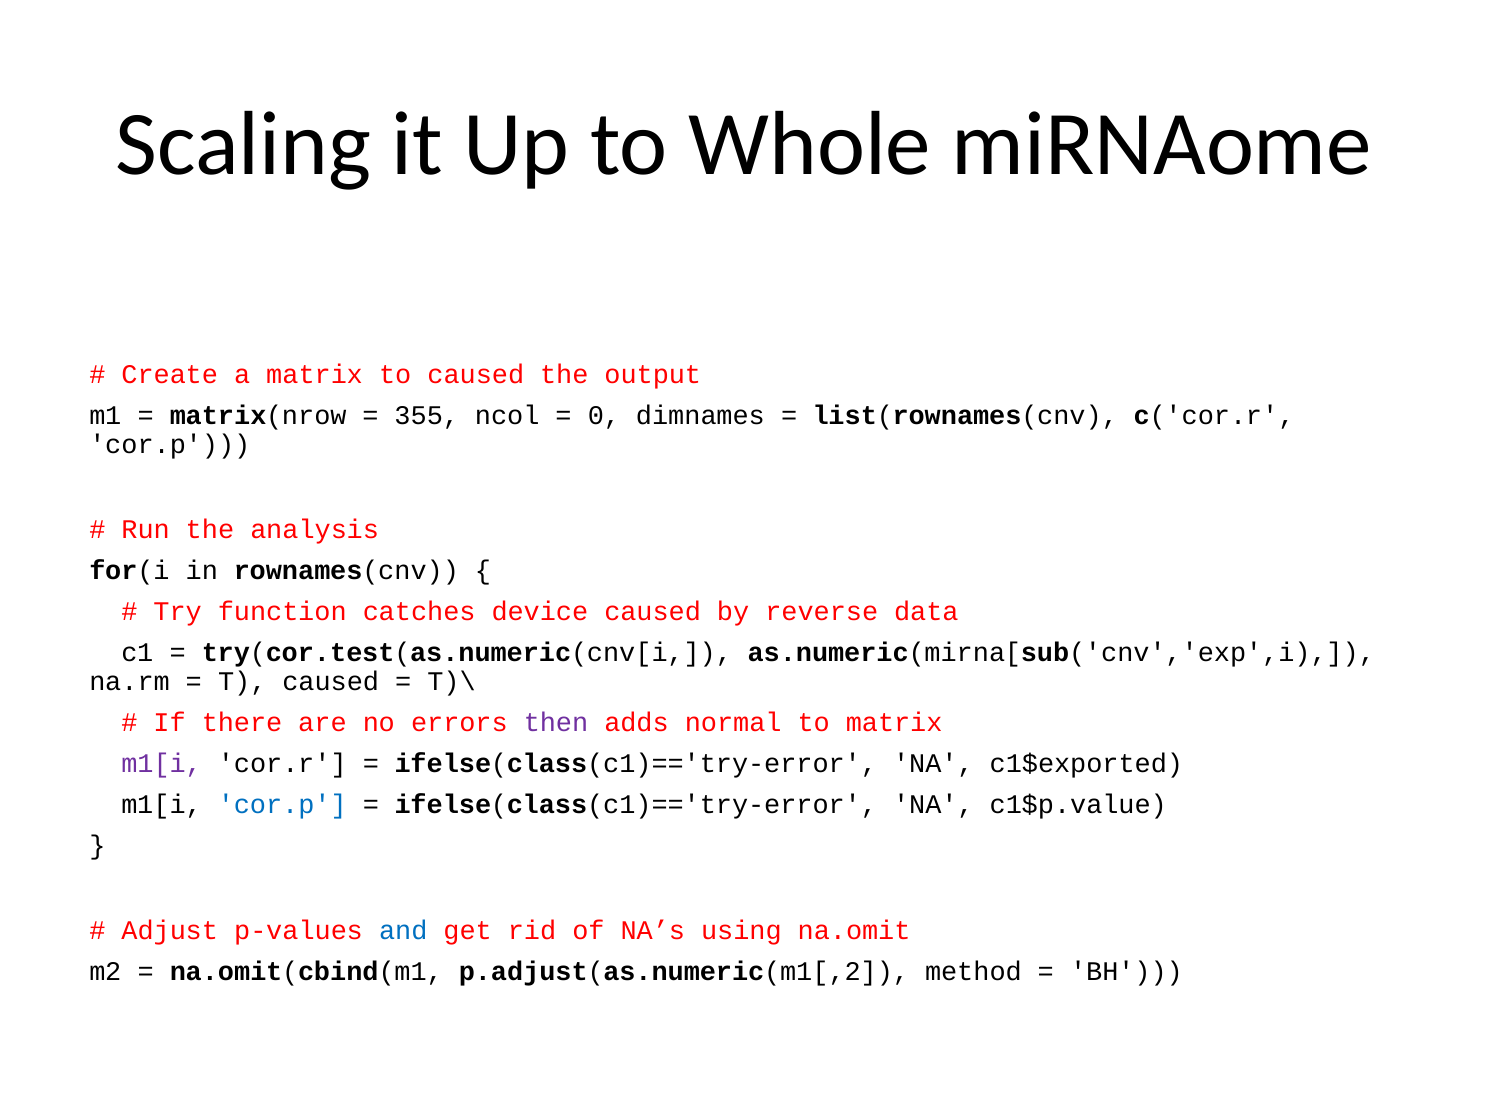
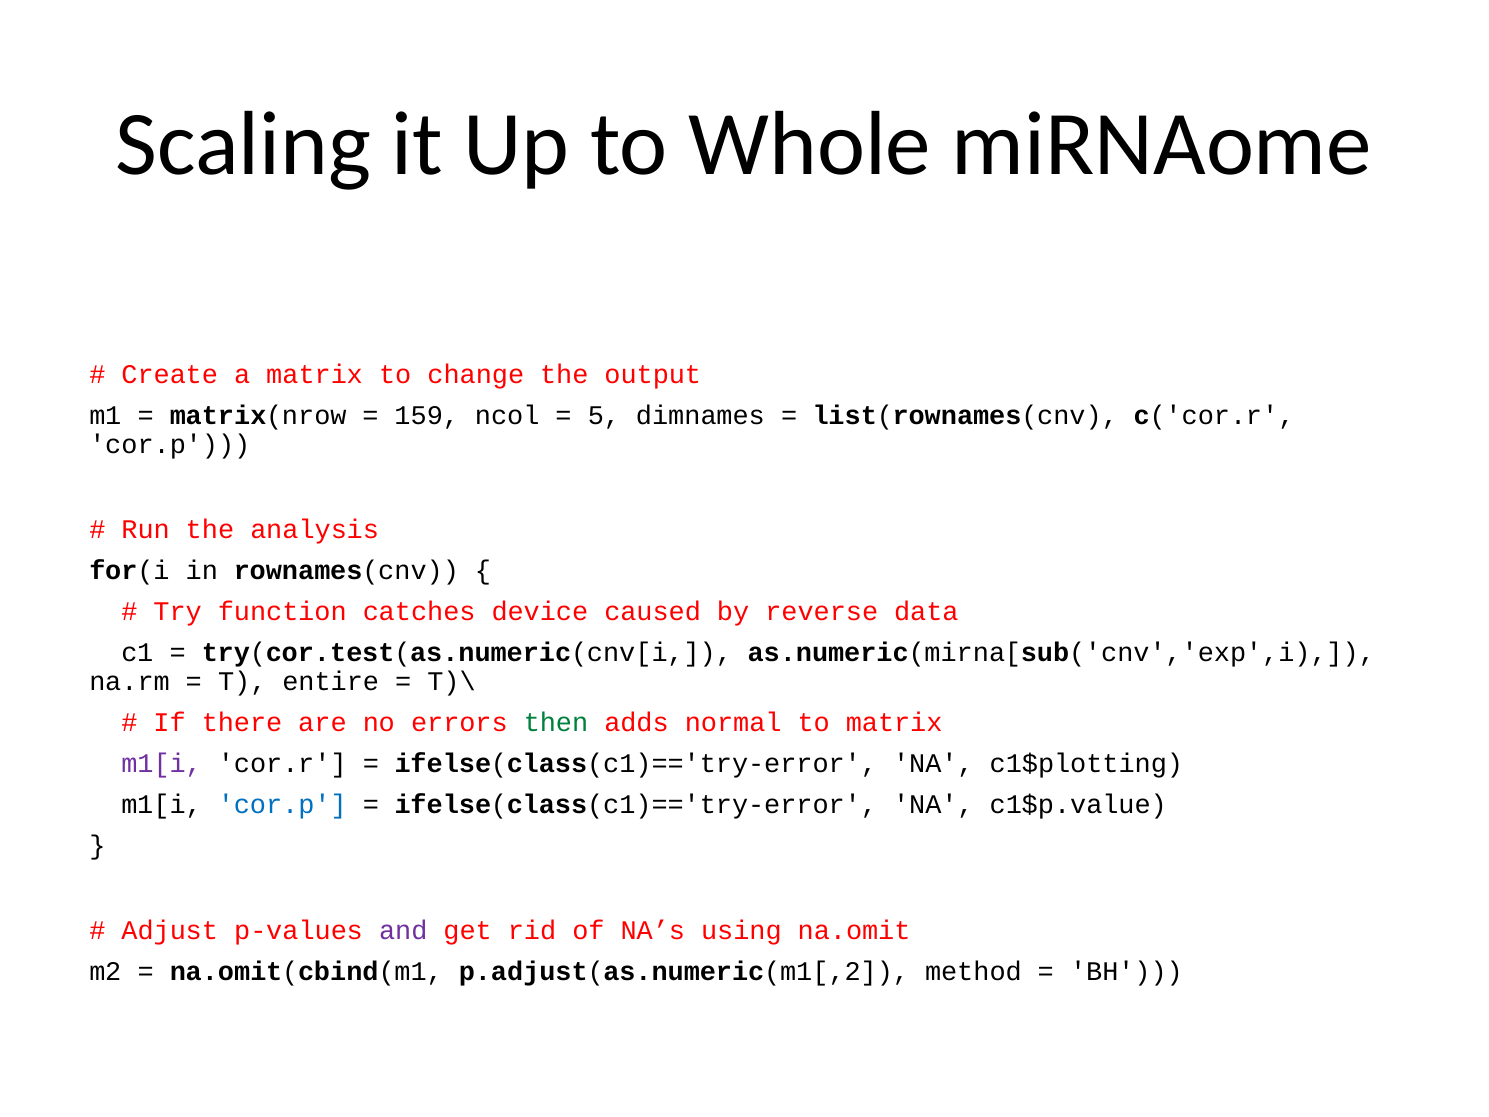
to caused: caused -> change
355: 355 -> 159
0: 0 -> 5
T caused: caused -> entire
then colour: purple -> green
c1$exported: c1$exported -> c1$plotting
and colour: blue -> purple
